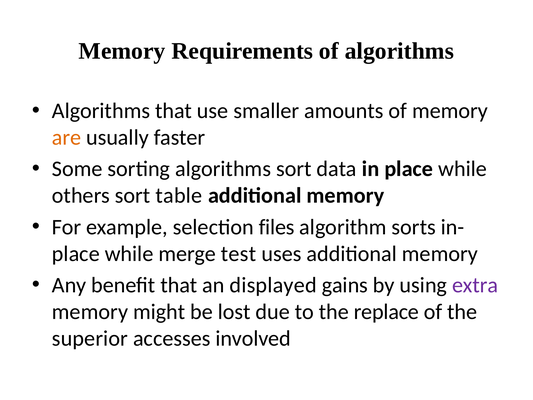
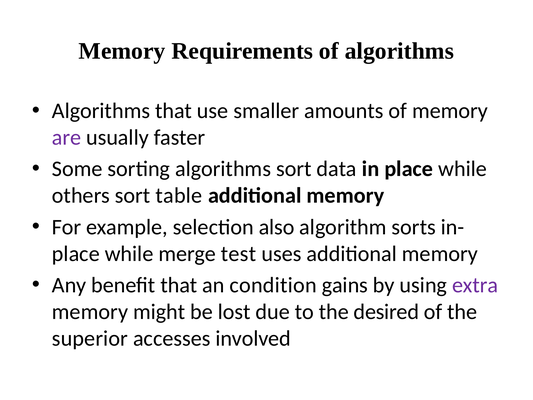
are colour: orange -> purple
files: files -> also
displayed: displayed -> condition
replace: replace -> desired
